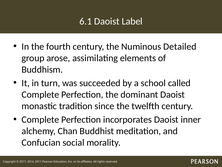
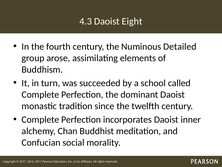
6.1: 6.1 -> 4.3
Label: Label -> Eight
